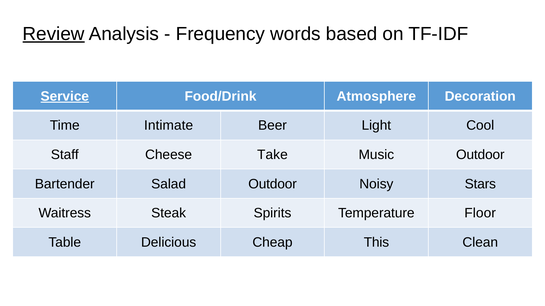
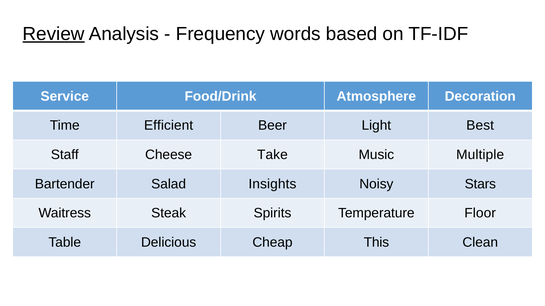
Service underline: present -> none
Intimate: Intimate -> Efficient
Cool: Cool -> Best
Music Outdoor: Outdoor -> Multiple
Salad Outdoor: Outdoor -> Insights
